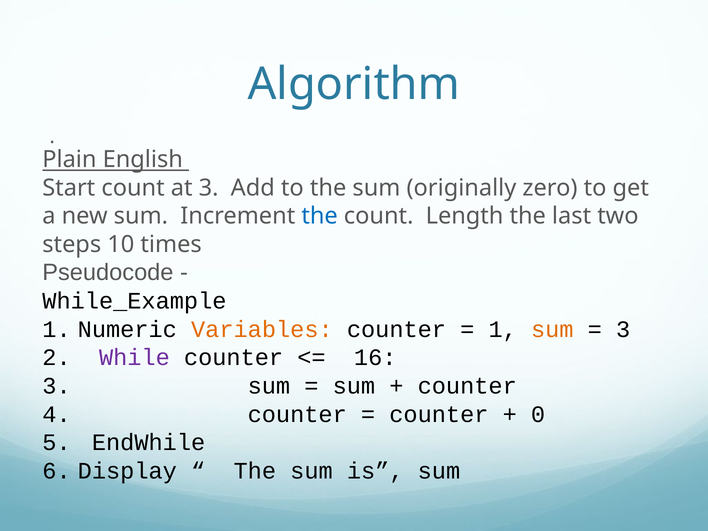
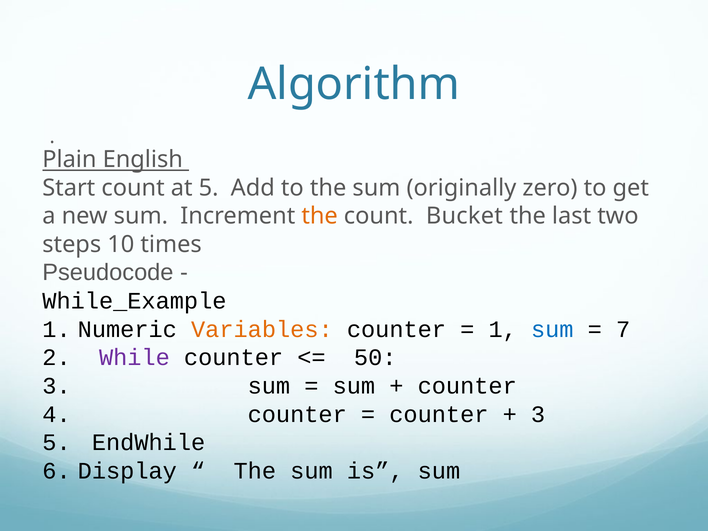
at 3: 3 -> 5
the at (320, 216) colour: blue -> orange
Length: Length -> Bucket
sum at (552, 329) colour: orange -> blue
3 at (623, 329): 3 -> 7
16: 16 -> 50
0 at (538, 414): 0 -> 3
